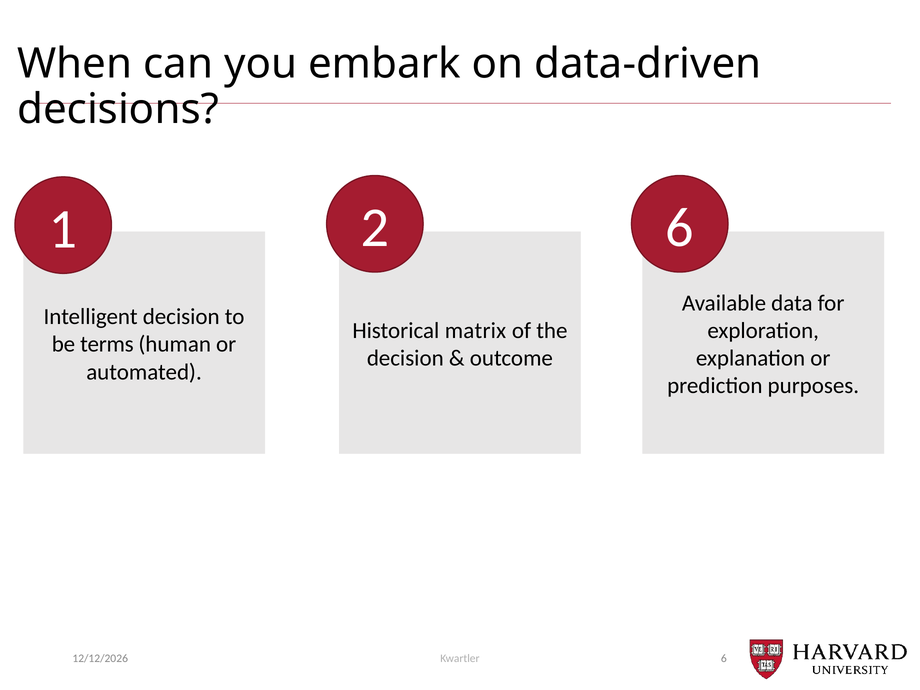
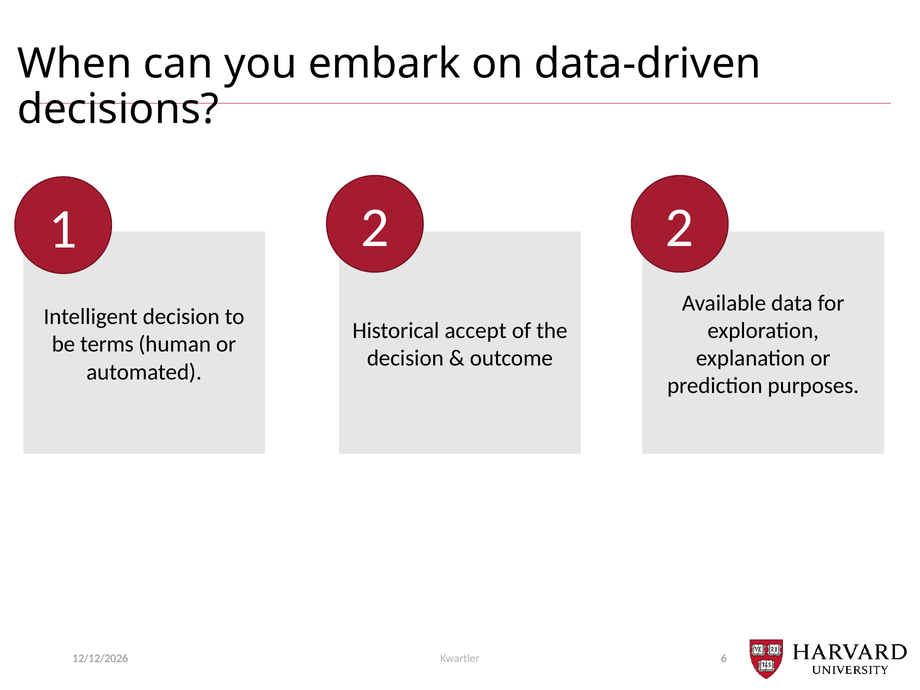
2 6: 6 -> 2
matrix: matrix -> accept
